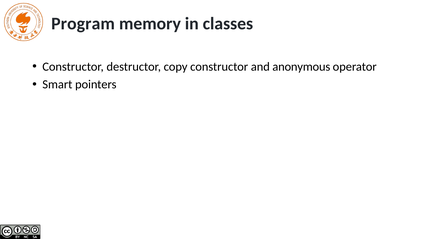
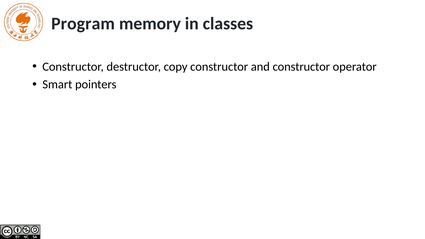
and anonymous: anonymous -> constructor
